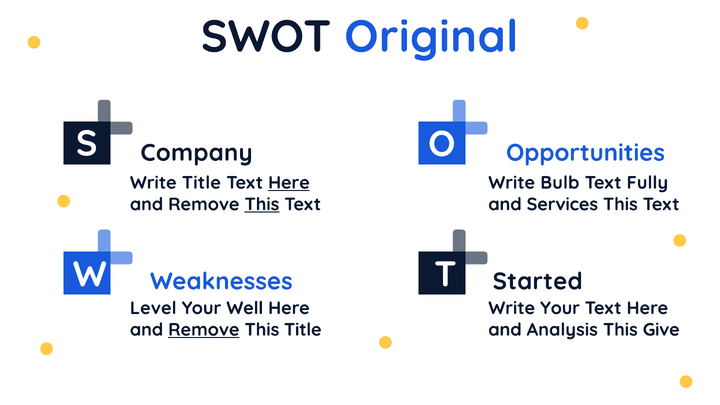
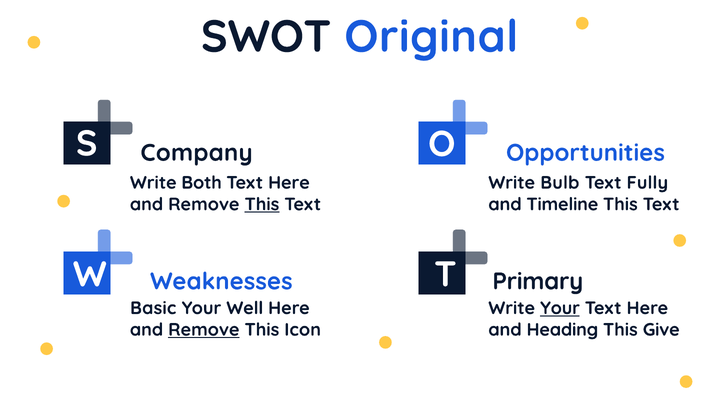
Write Title: Title -> Both
Here at (289, 183) underline: present -> none
Services: Services -> Timeline
Started: Started -> Primary
Level: Level -> Basic
Your at (560, 308) underline: none -> present
This Title: Title -> Icon
Analysis: Analysis -> Heading
